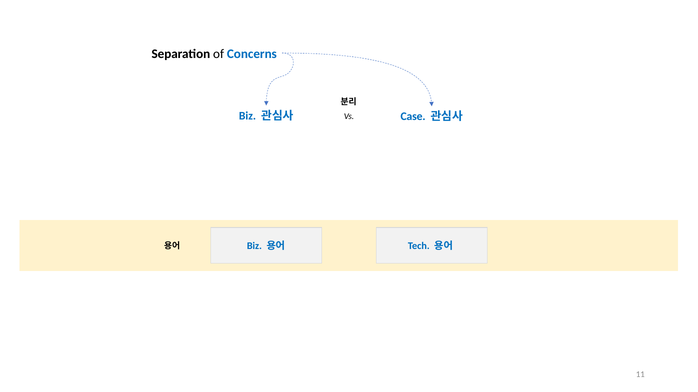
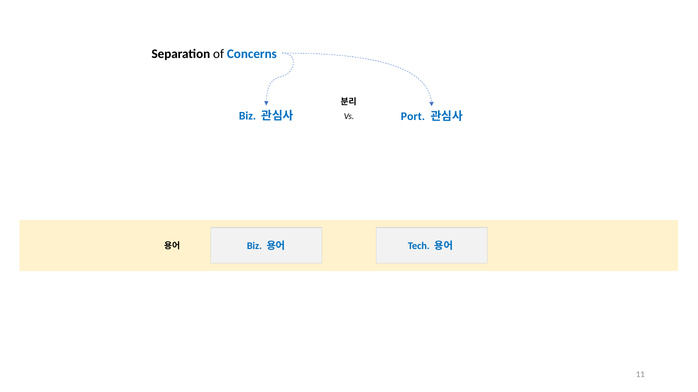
Case: Case -> Port
